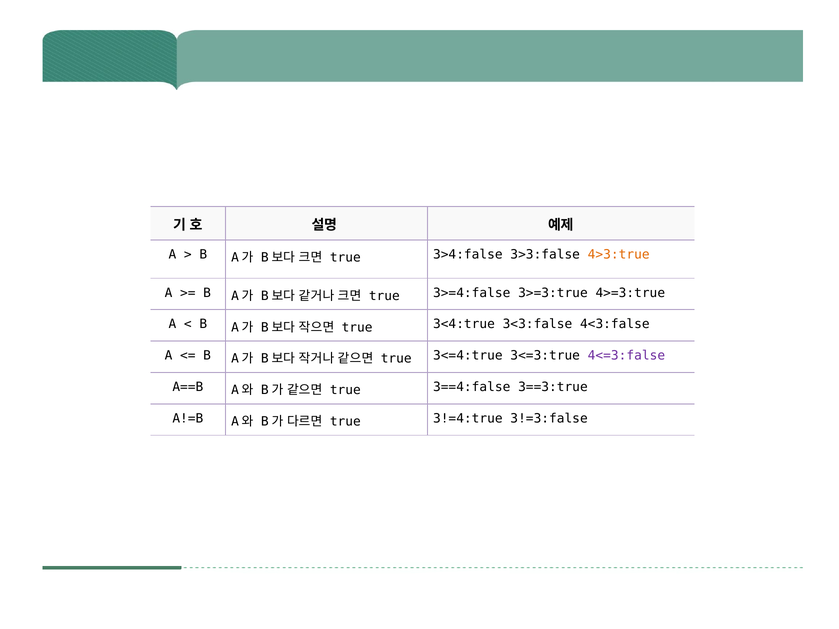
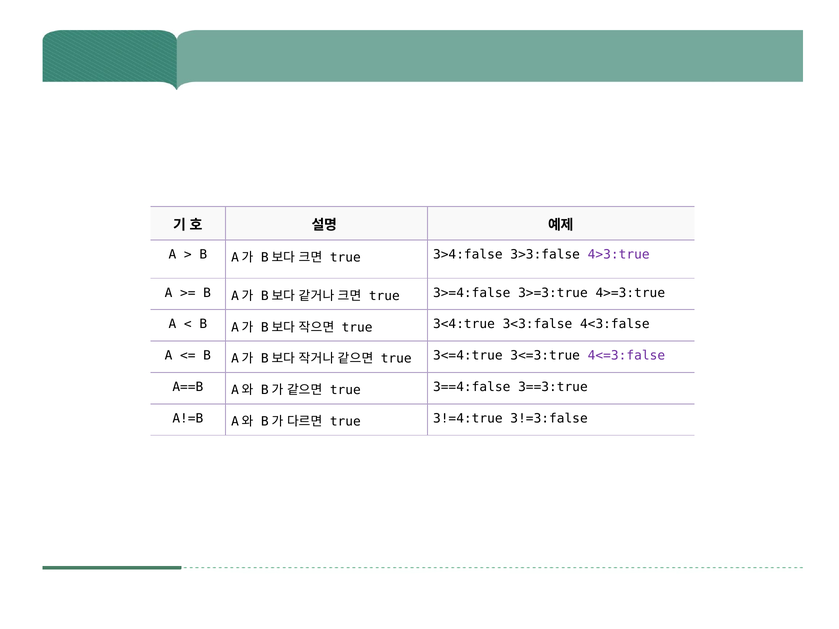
4>3:true colour: orange -> purple
